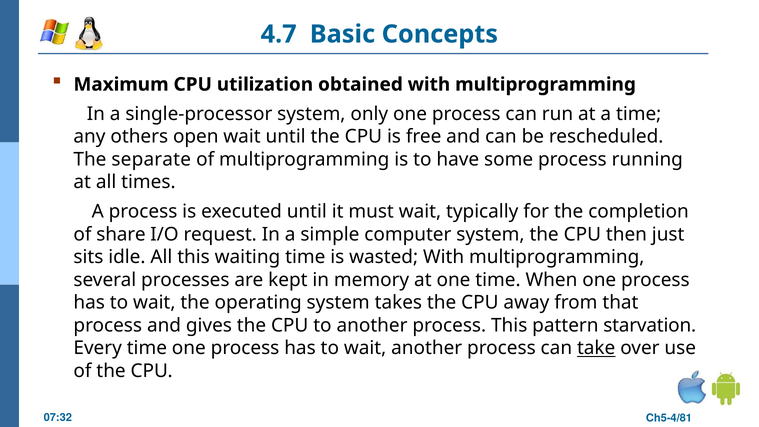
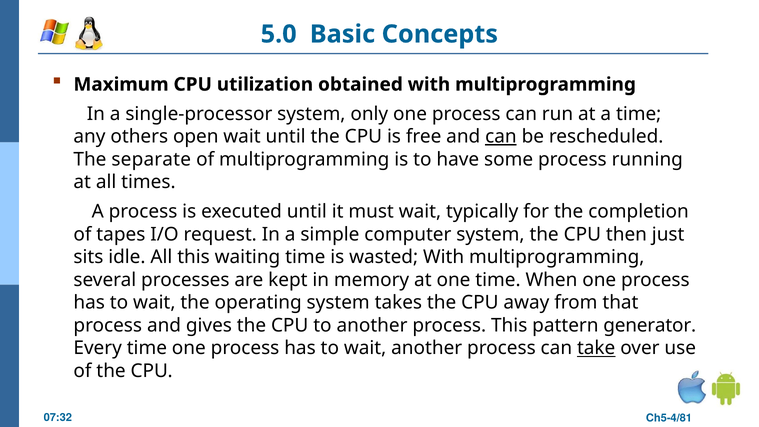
4.7: 4.7 -> 5.0
can at (501, 137) underline: none -> present
share: share -> tapes
starvation: starvation -> generator
